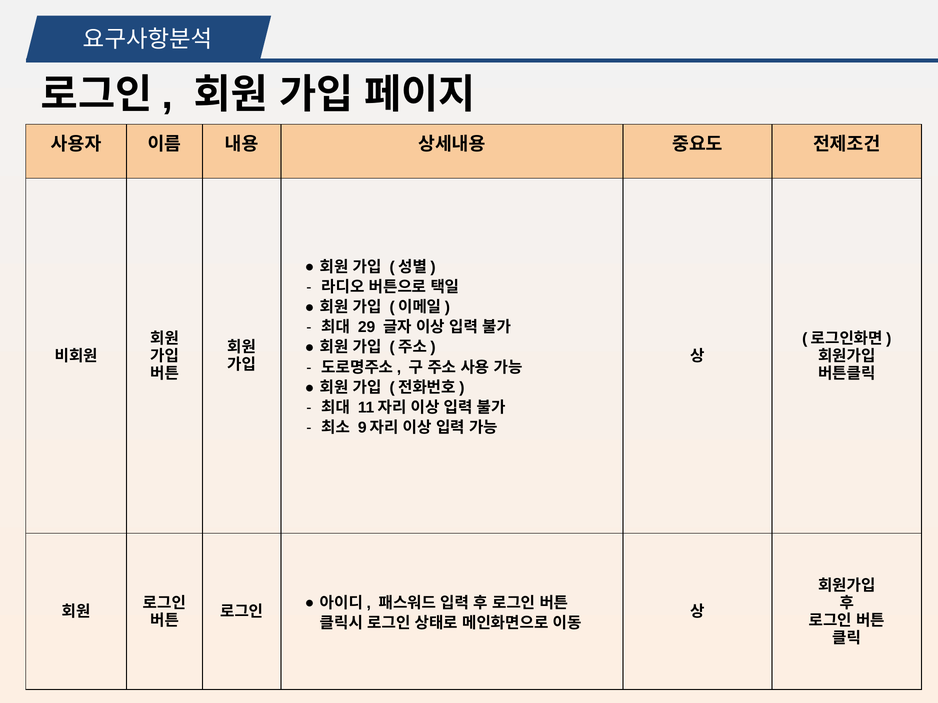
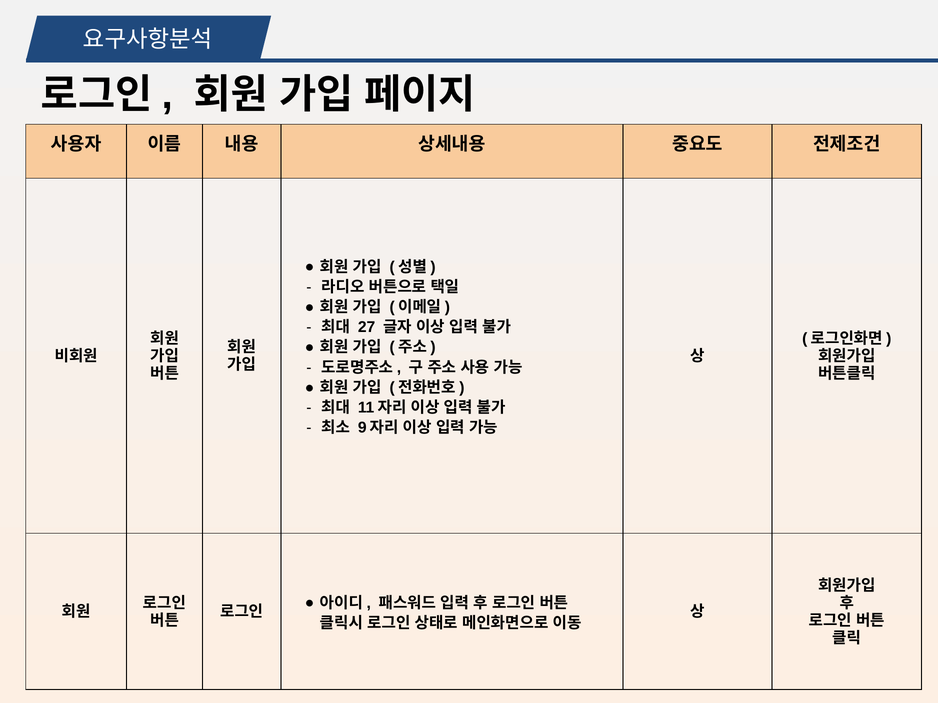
29: 29 -> 27
